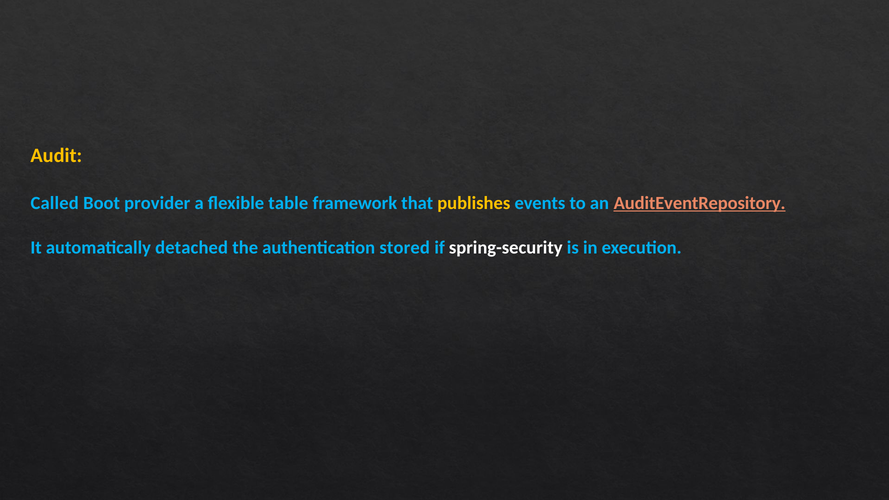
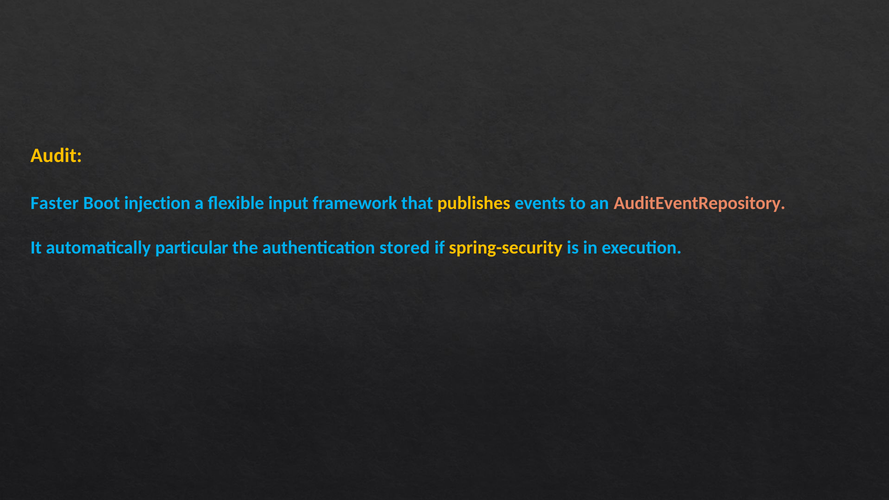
Called: Called -> Faster
provider: provider -> injection
table: table -> input
AuditEventRepository underline: present -> none
detached: detached -> particular
spring-security colour: white -> yellow
